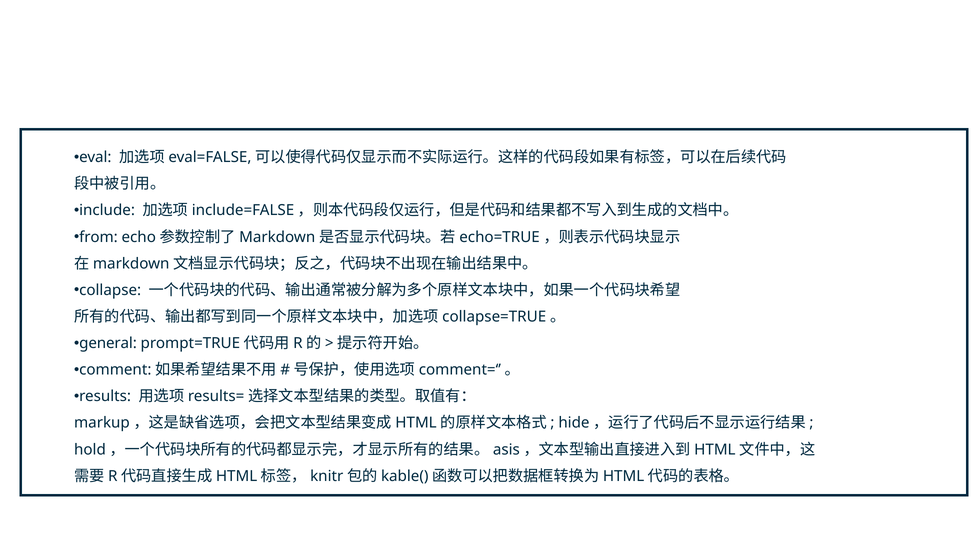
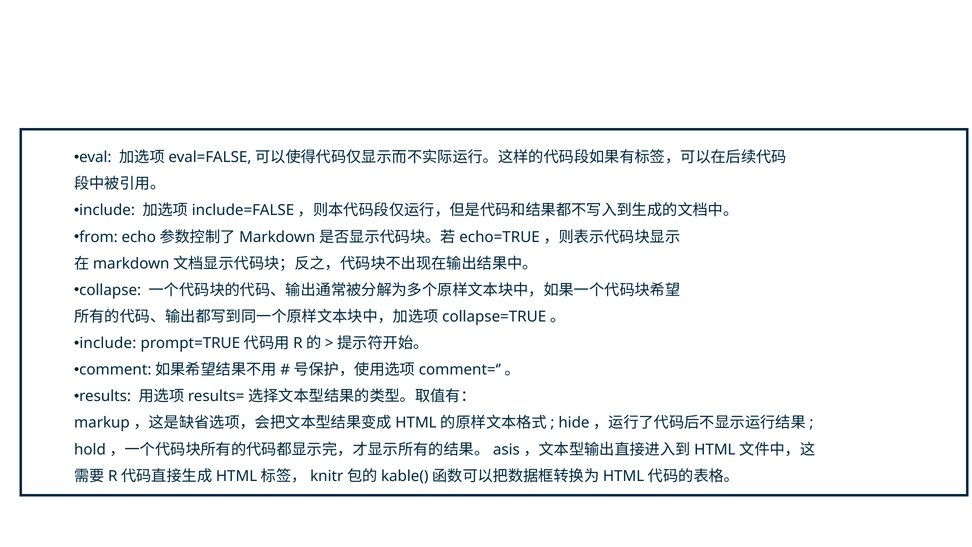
general at (108, 343): general -> include
